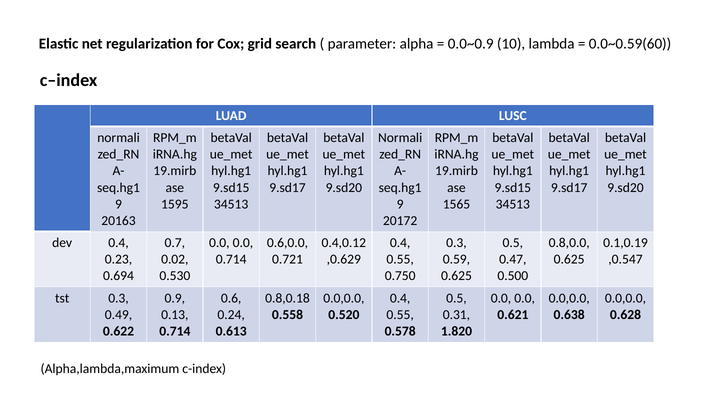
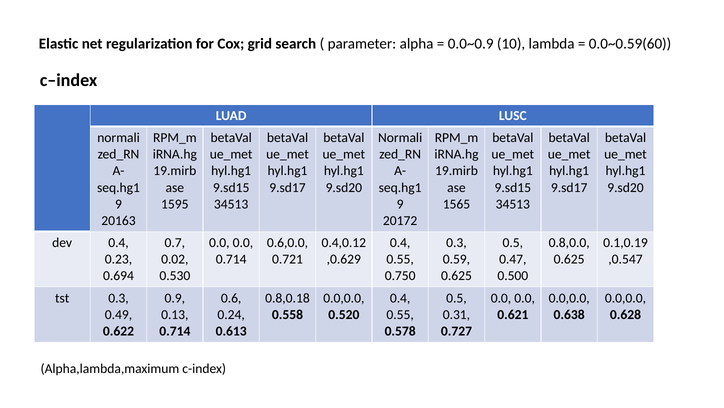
1.820: 1.820 -> 0.727
